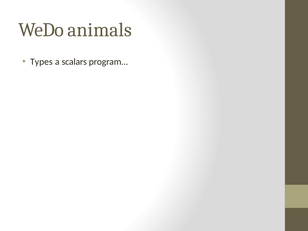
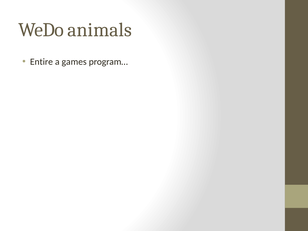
Types: Types -> Entire
scalars: scalars -> games
